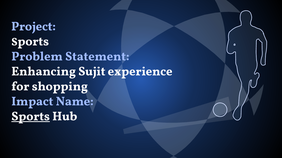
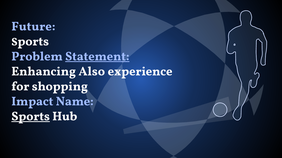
Project: Project -> Future
Statement underline: none -> present
Sujit: Sujit -> Also
